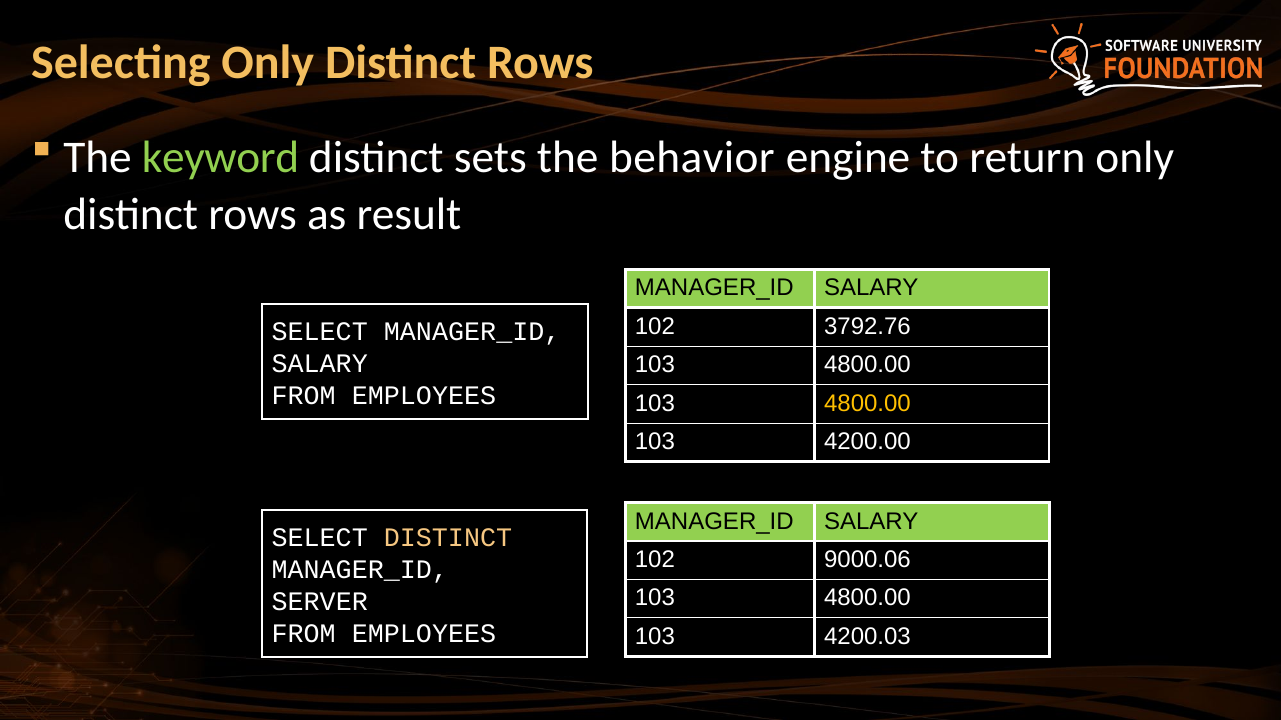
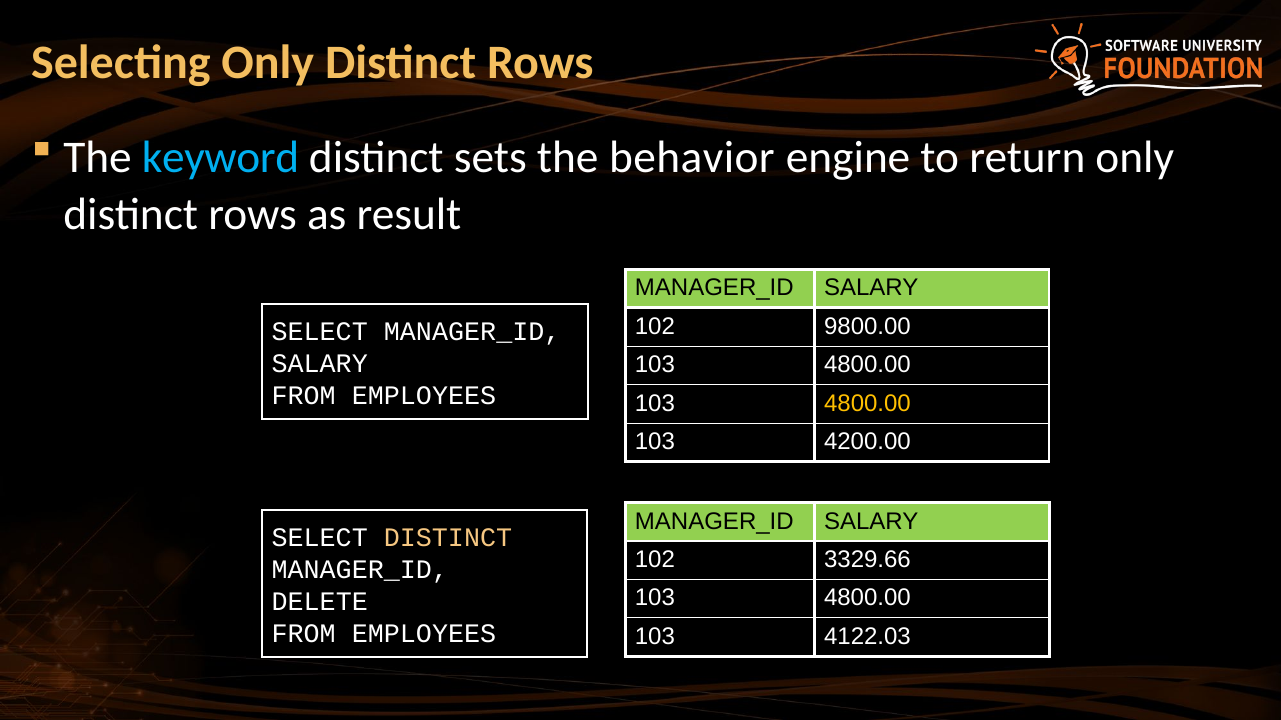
keyword colour: light green -> light blue
3792.76: 3792.76 -> 9800.00
9000.06: 9000.06 -> 3329.66
SERVER: SERVER -> DELETE
4200.03: 4200.03 -> 4122.03
